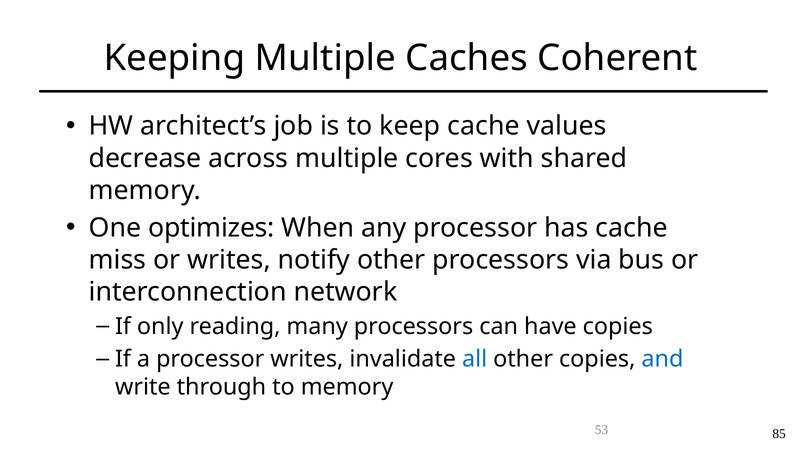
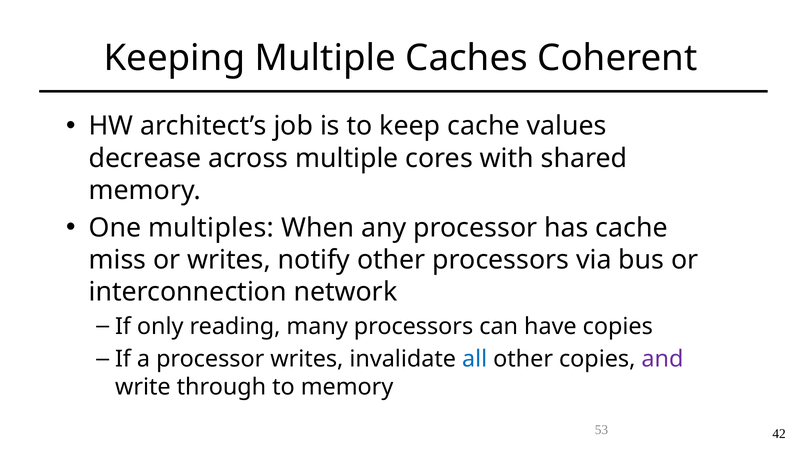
optimizes: optimizes -> multiples
and colour: blue -> purple
85: 85 -> 42
